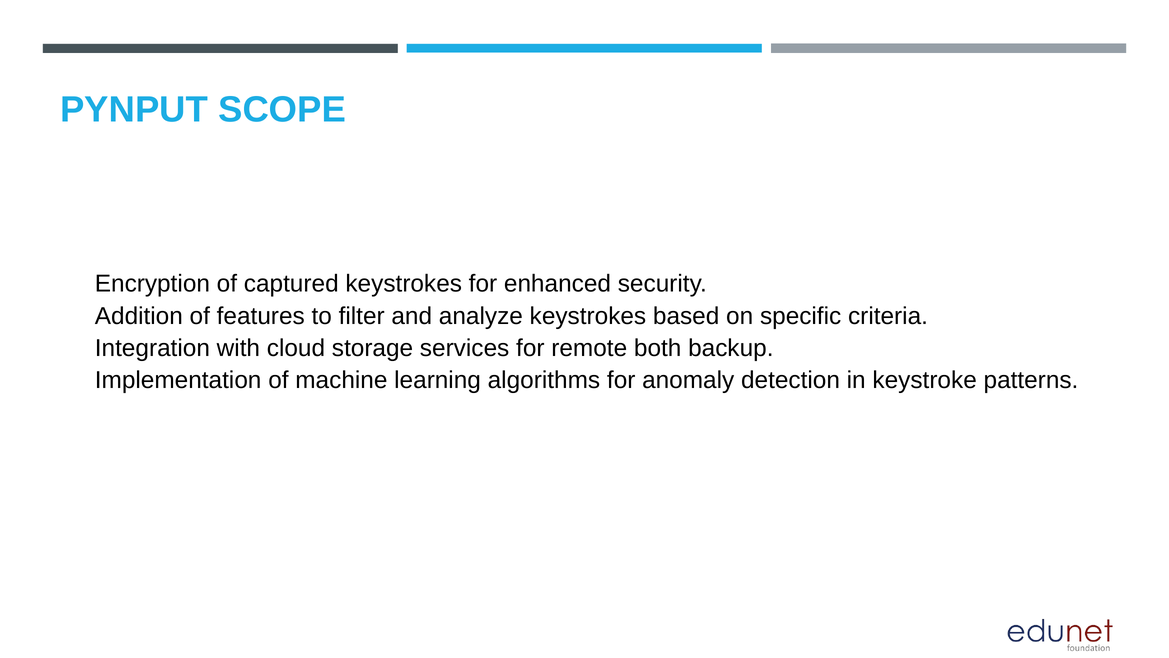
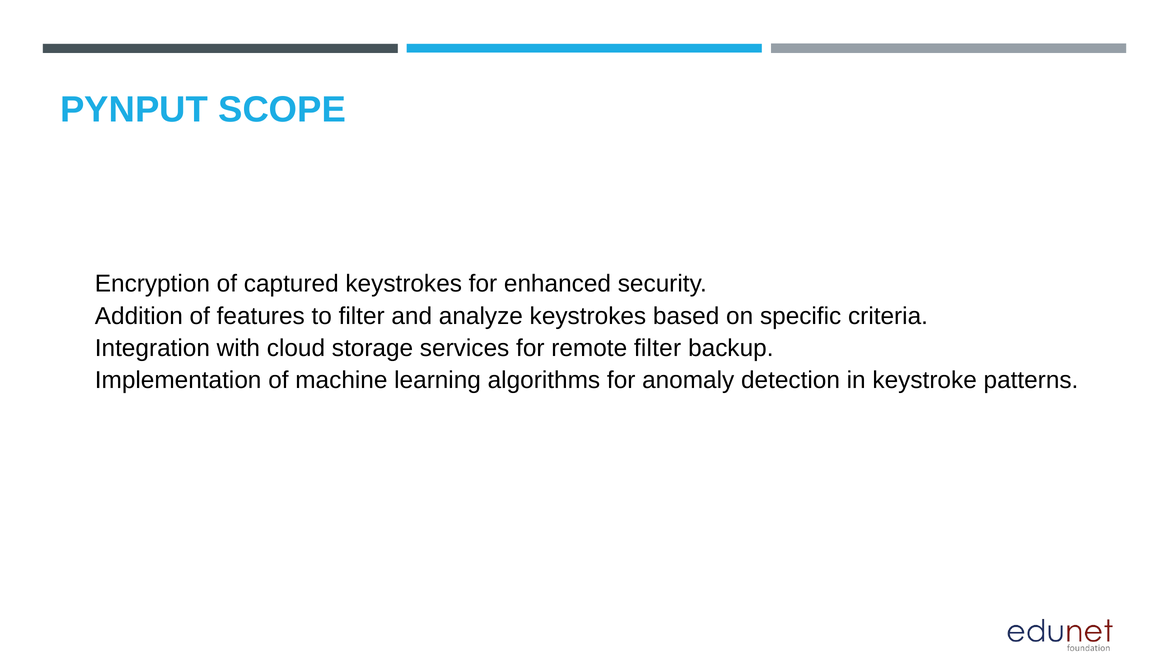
remote both: both -> filter
